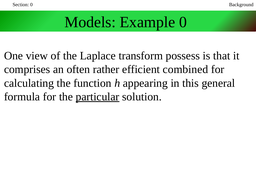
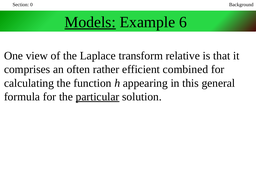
Models underline: none -> present
Example 0: 0 -> 6
possess: possess -> relative
